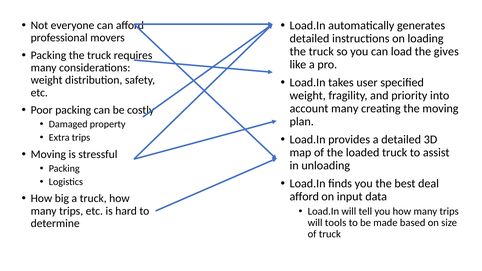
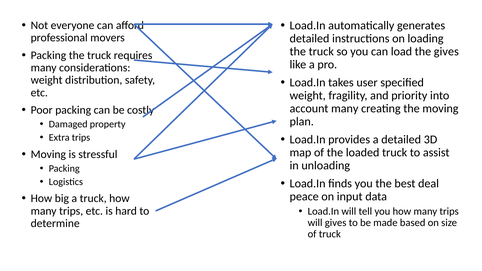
afford at (304, 197): afford -> peace
will tools: tools -> gives
